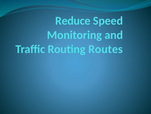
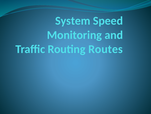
Reduce: Reduce -> System
